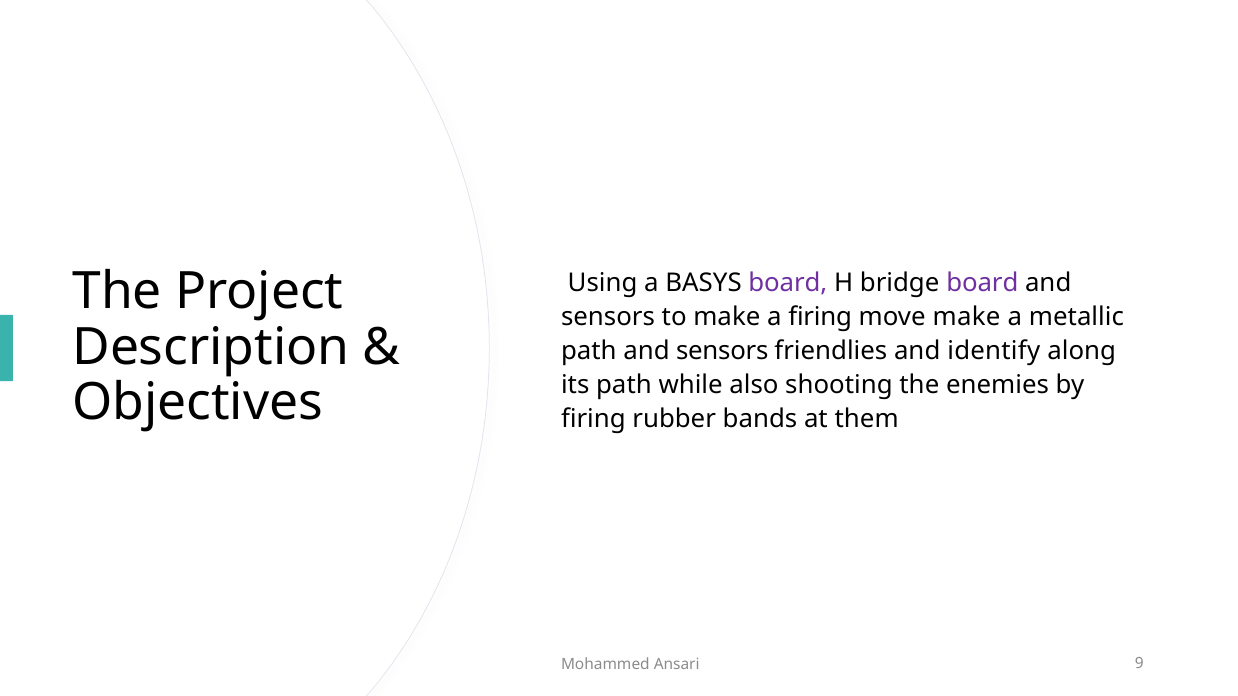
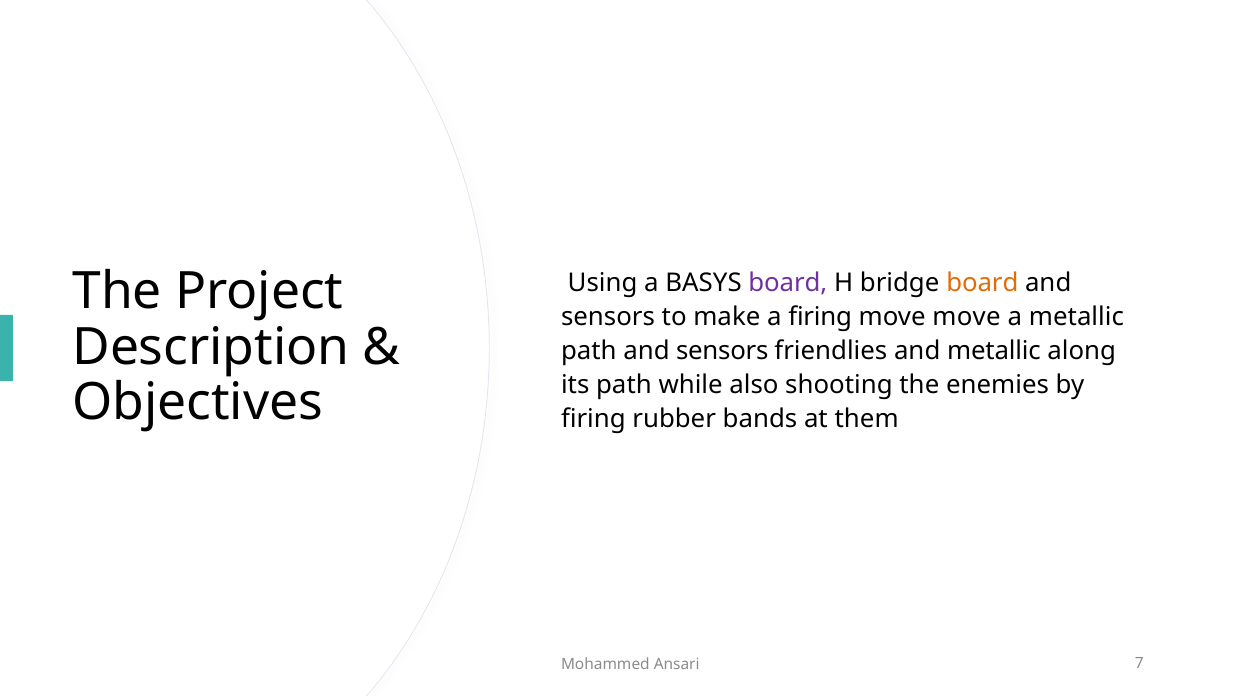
board at (982, 283) colour: purple -> orange
move make: make -> move
and identify: identify -> metallic
9: 9 -> 7
